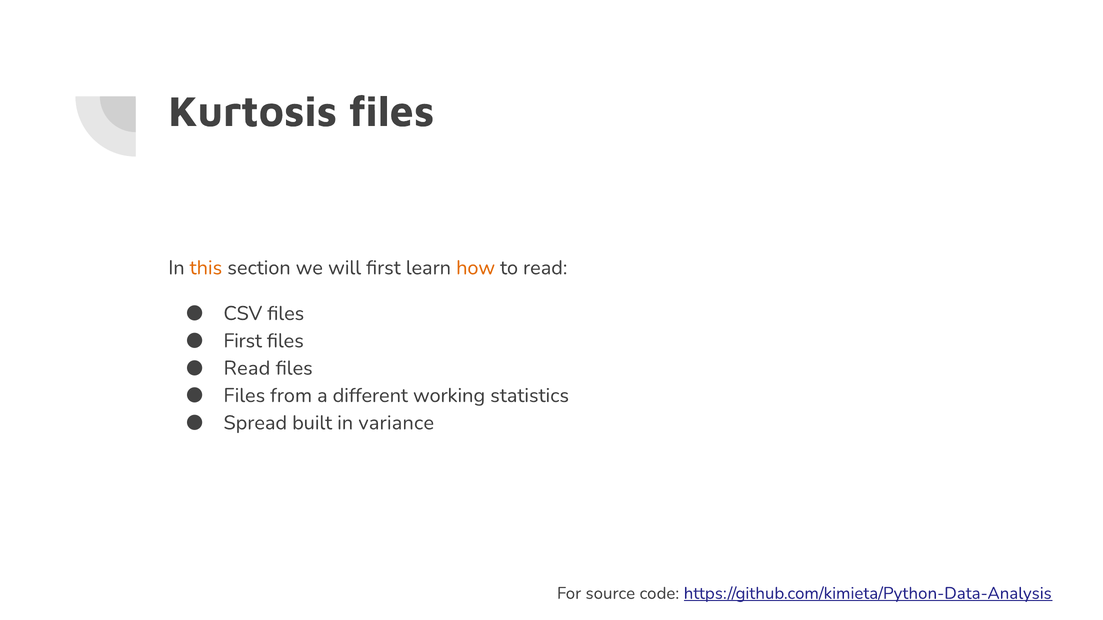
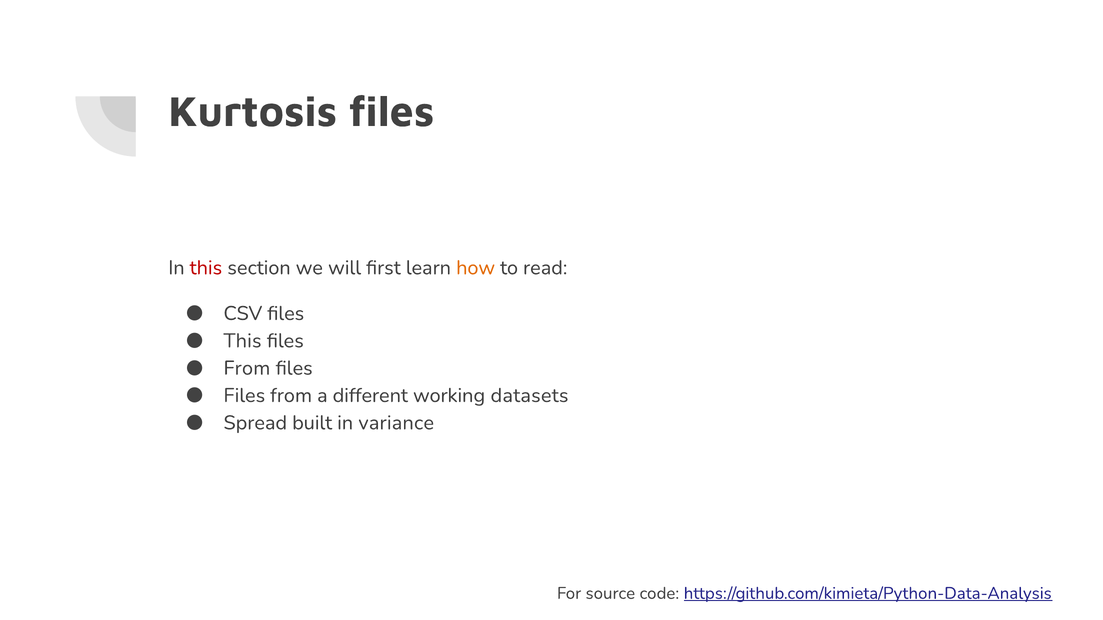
this at (206, 268) colour: orange -> red
First at (243, 341): First -> This
Read at (247, 368): Read -> From
statistics: statistics -> datasets
